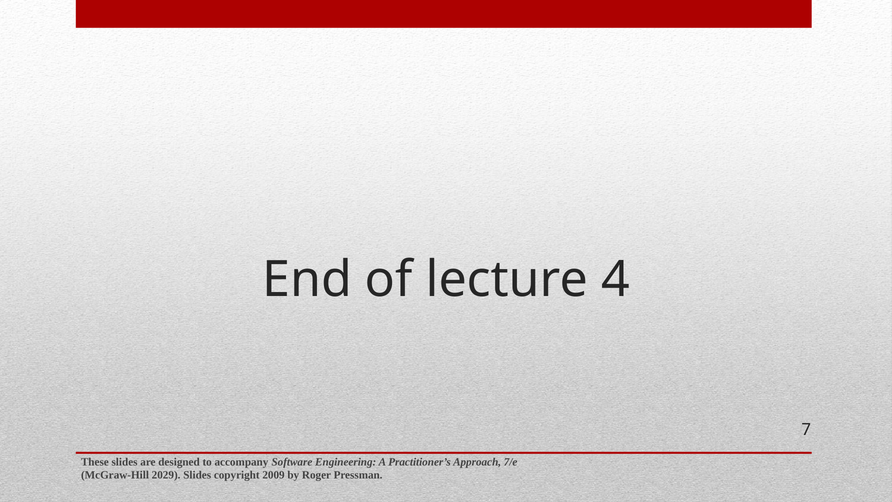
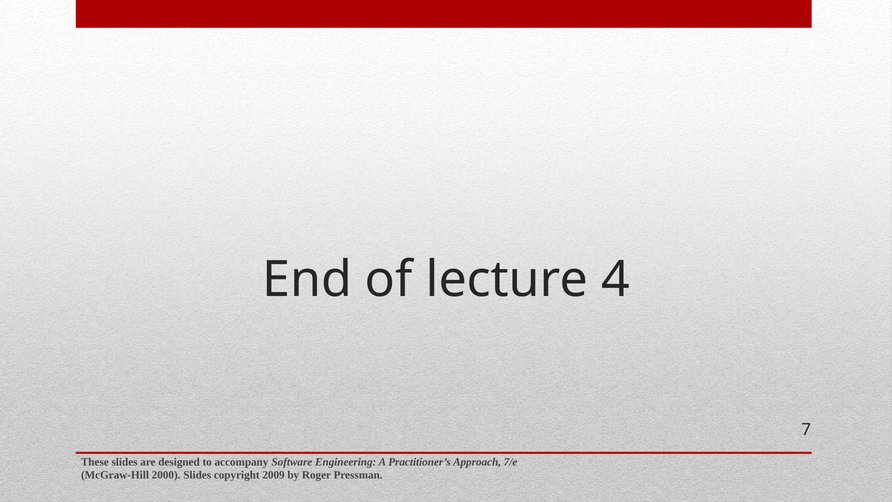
2029: 2029 -> 2000
